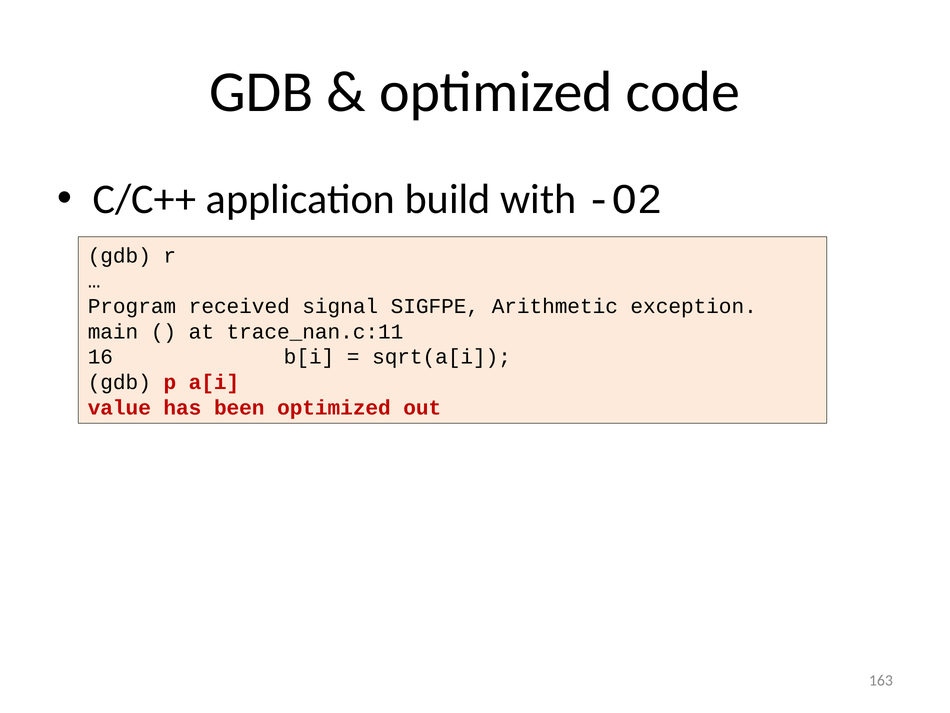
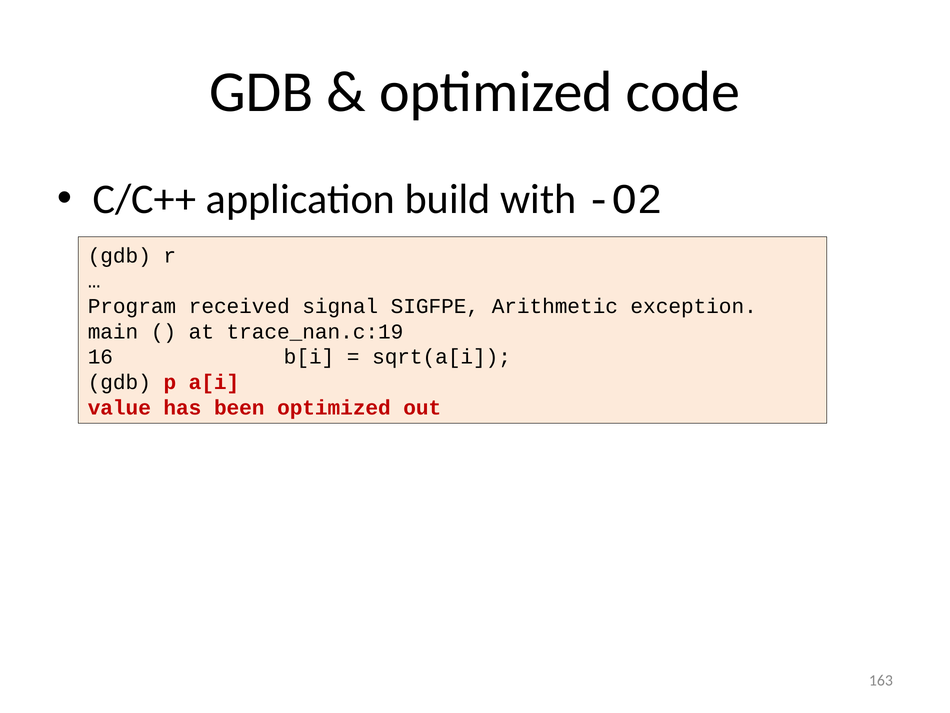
trace_nan.c:11: trace_nan.c:11 -> trace_nan.c:19
